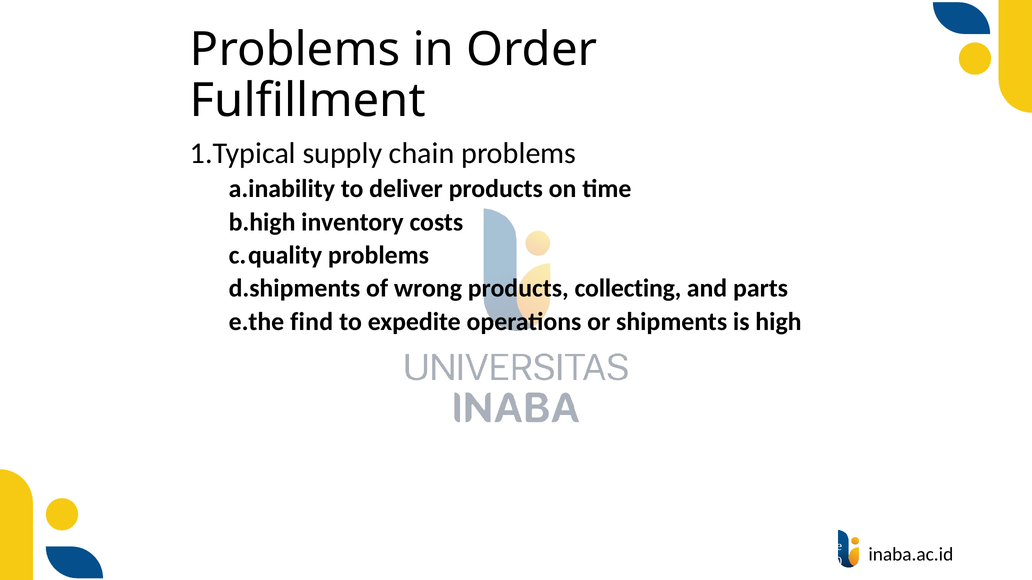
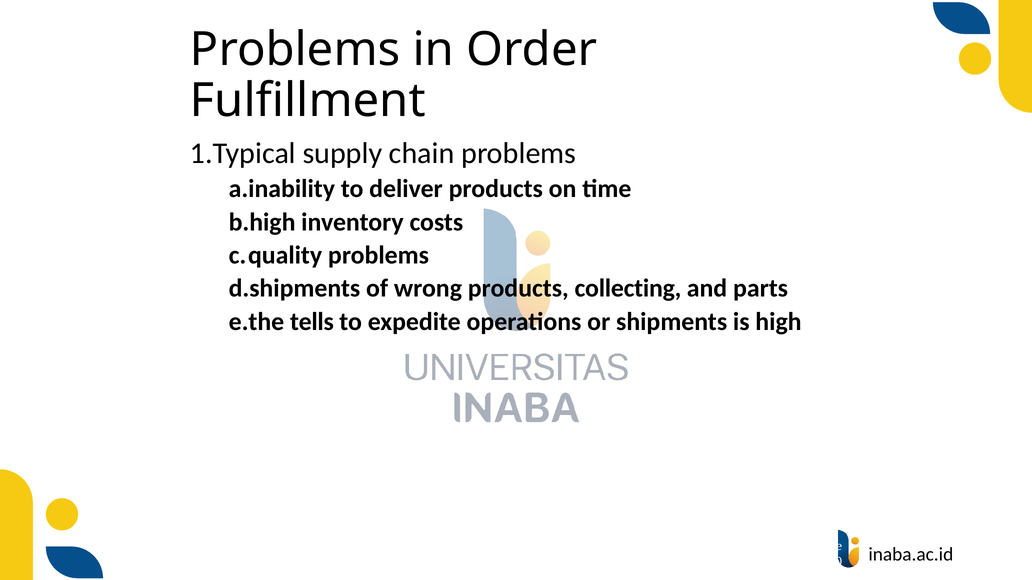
find: find -> tells
